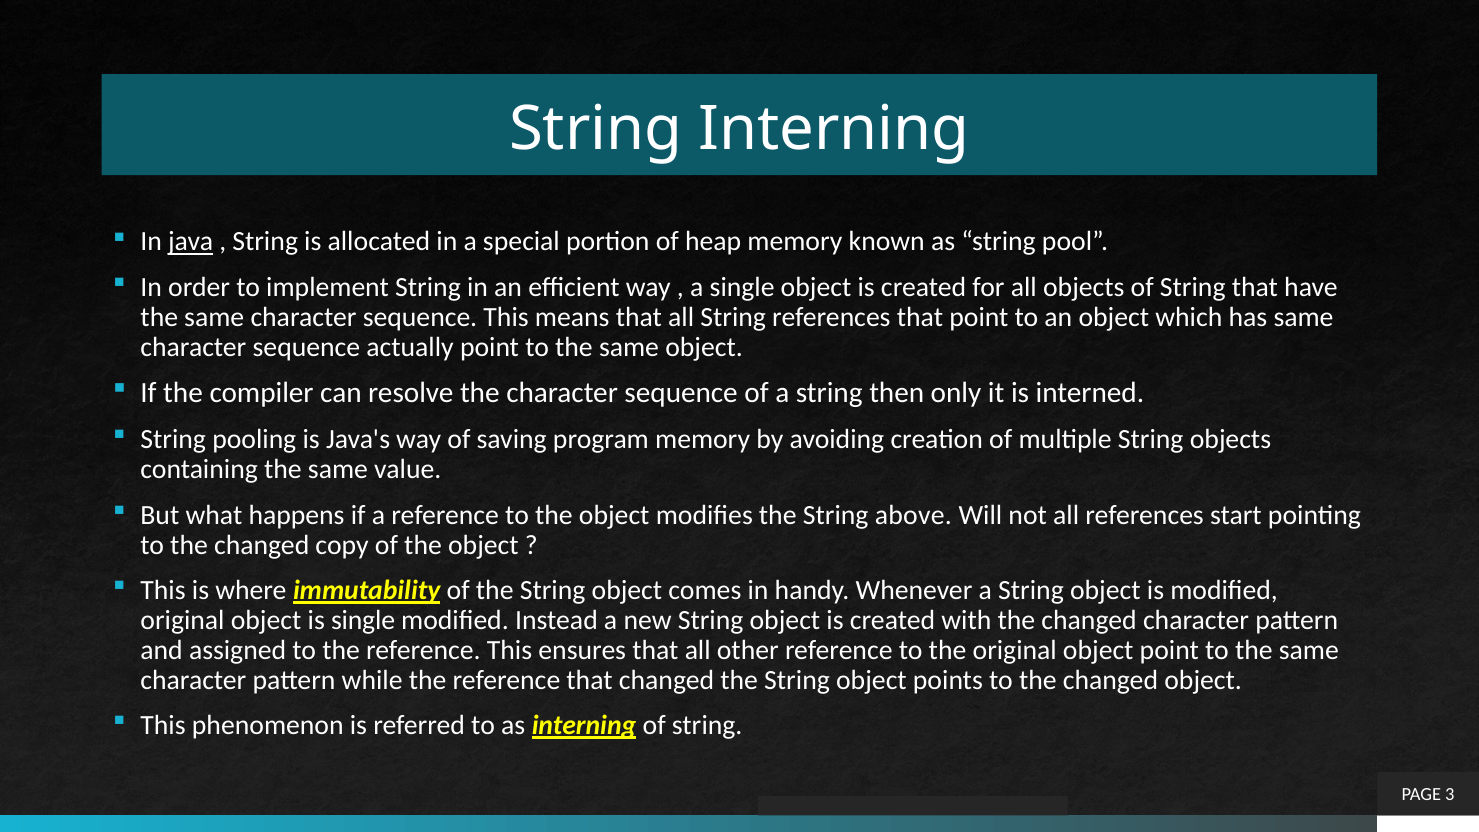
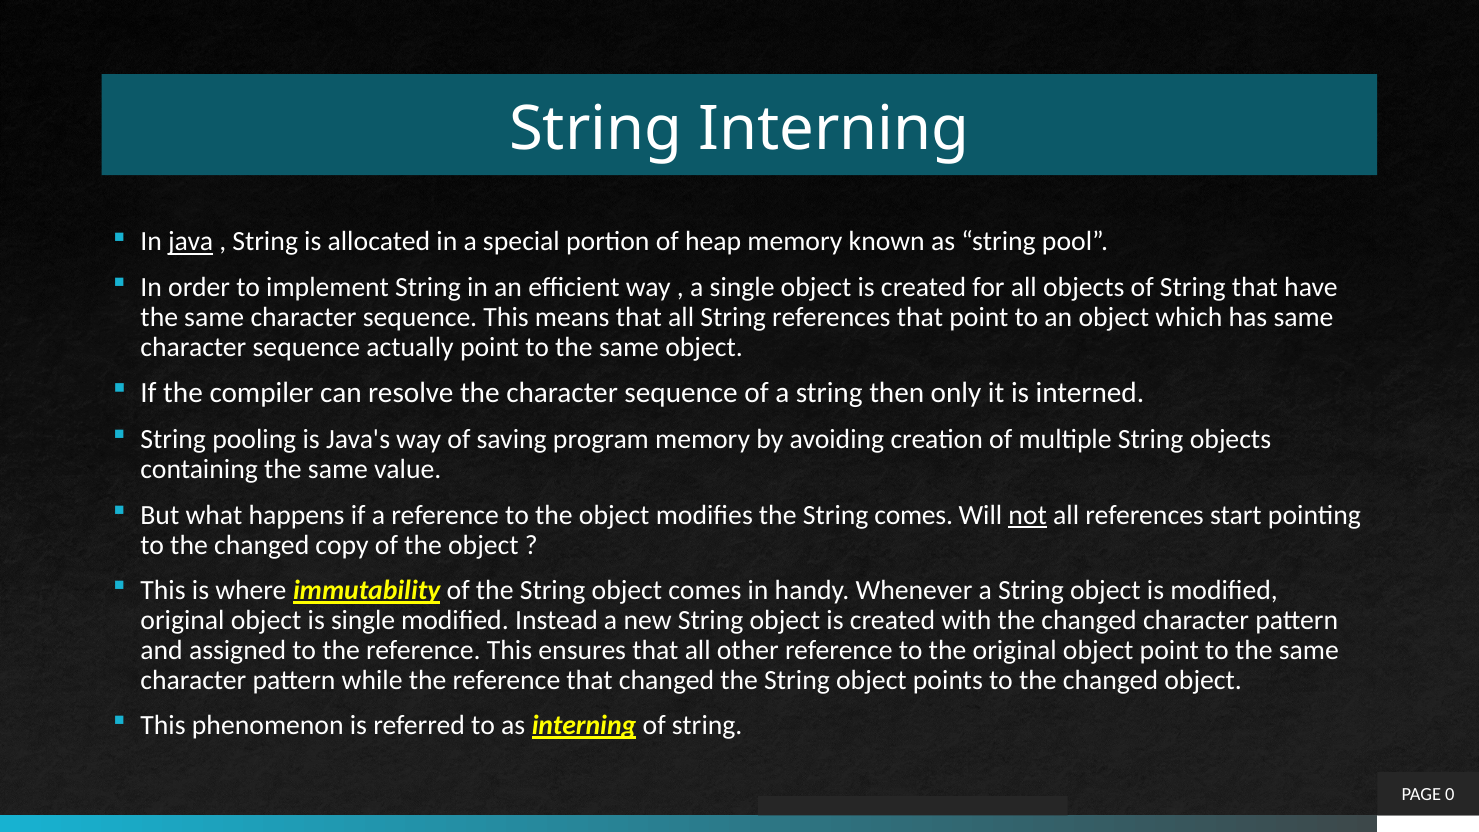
String above: above -> comes
not underline: none -> present
3: 3 -> 0
